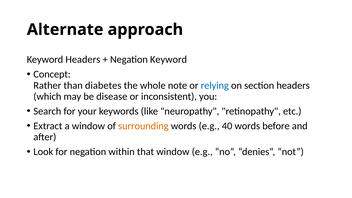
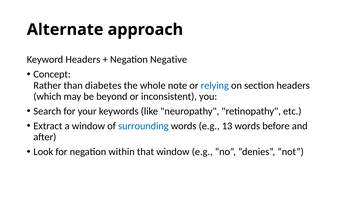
Negation Keyword: Keyword -> Negative
disease: disease -> beyond
surrounding colour: orange -> blue
40: 40 -> 13
